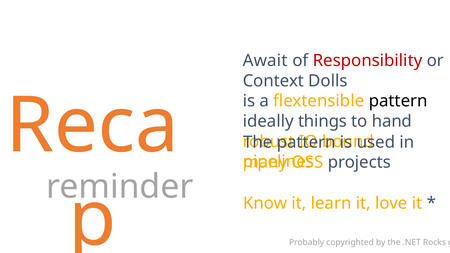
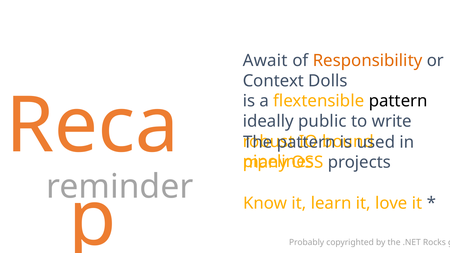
Responsibility colour: red -> orange
things: things -> public
hand: hand -> write
